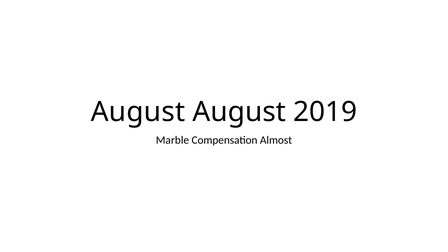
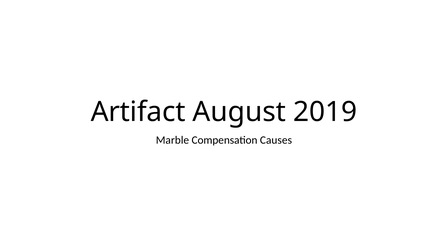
August at (138, 112): August -> Artifact
Almost: Almost -> Causes
